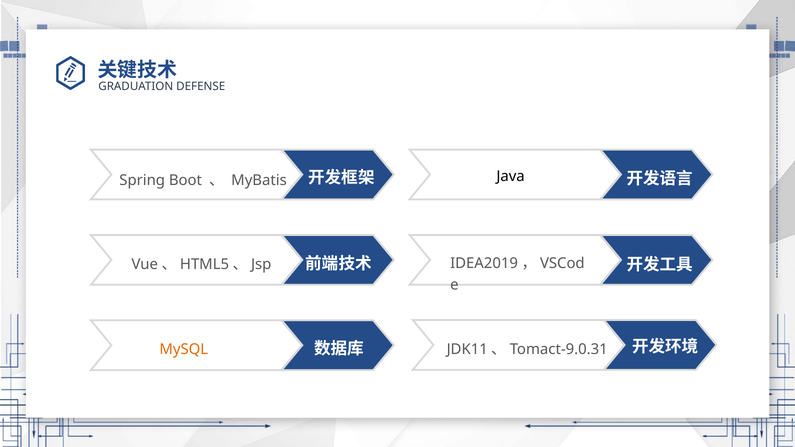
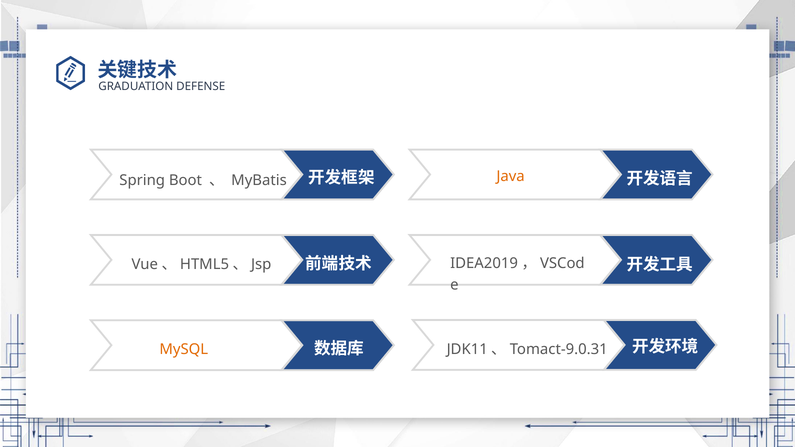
Java colour: black -> orange
